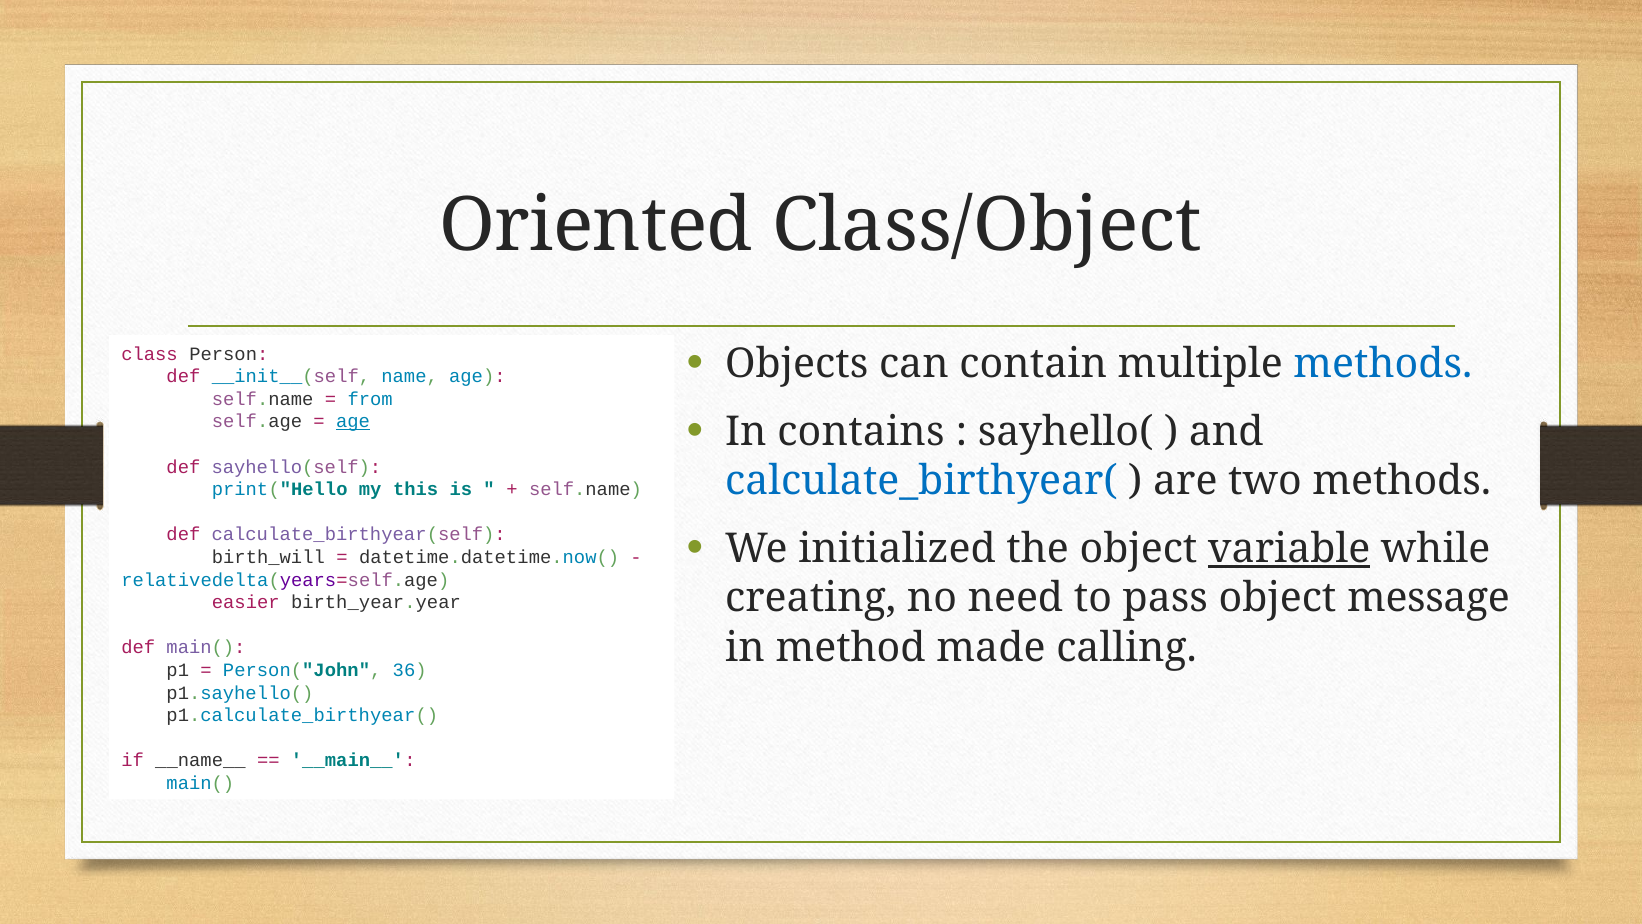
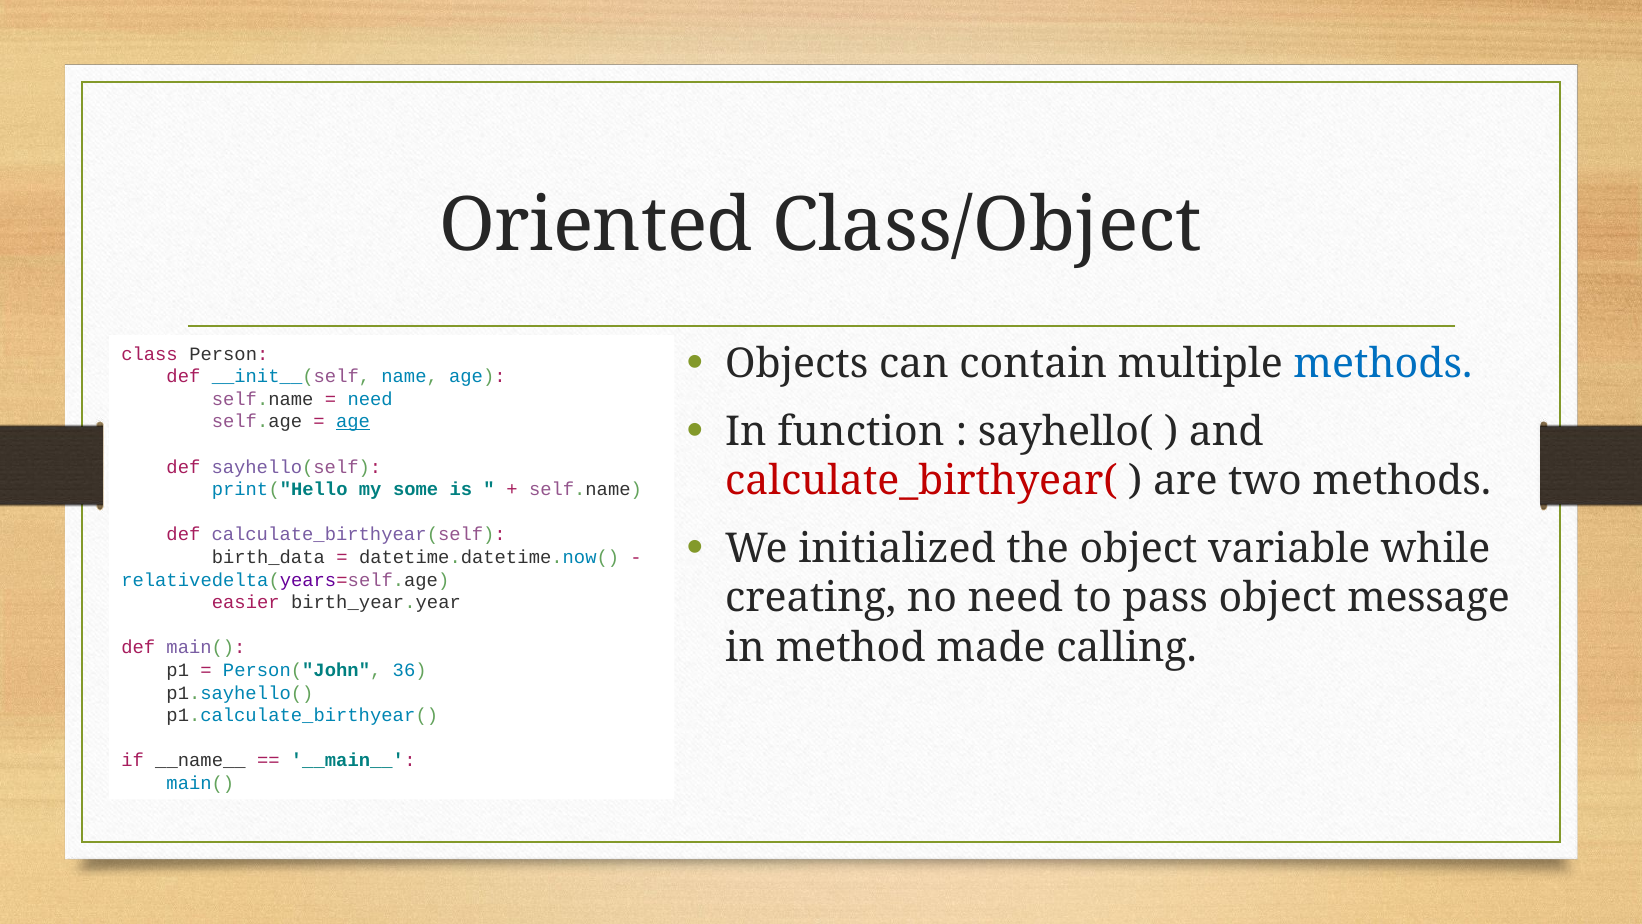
from at (370, 399): from -> need
contains: contains -> function
calculate_birthyear( colour: blue -> red
this: this -> some
variable underline: present -> none
birth_will: birth_will -> birth_data
